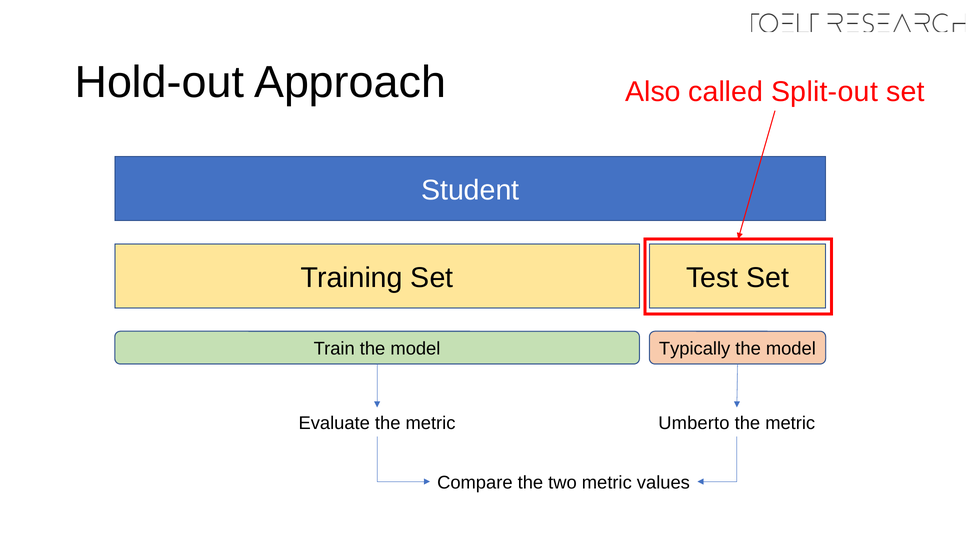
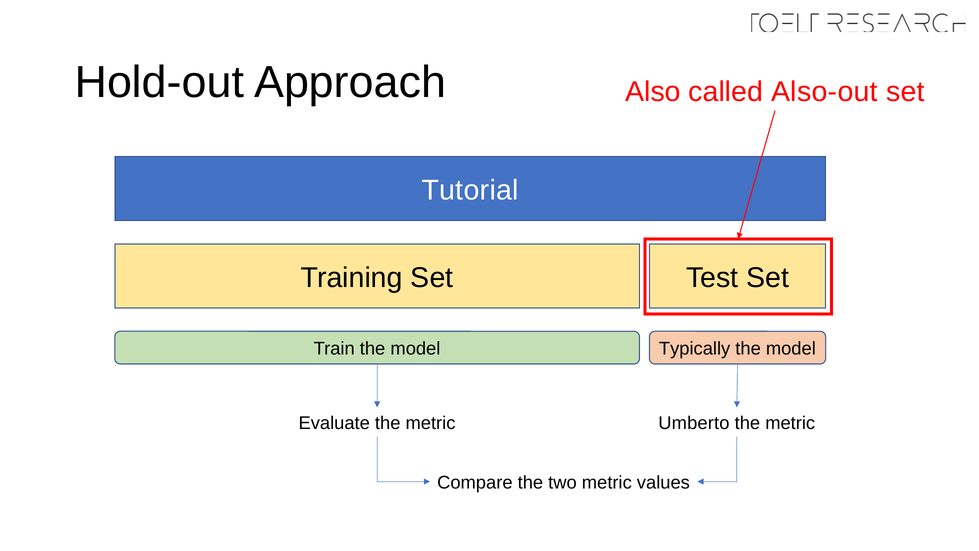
Split-out: Split-out -> Also-out
Student: Student -> Tutorial
